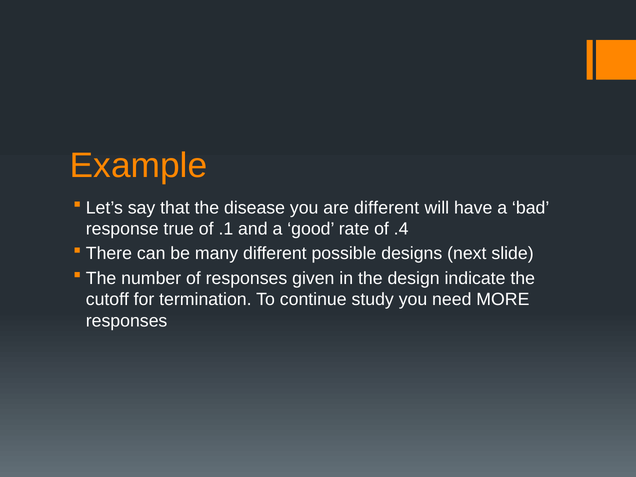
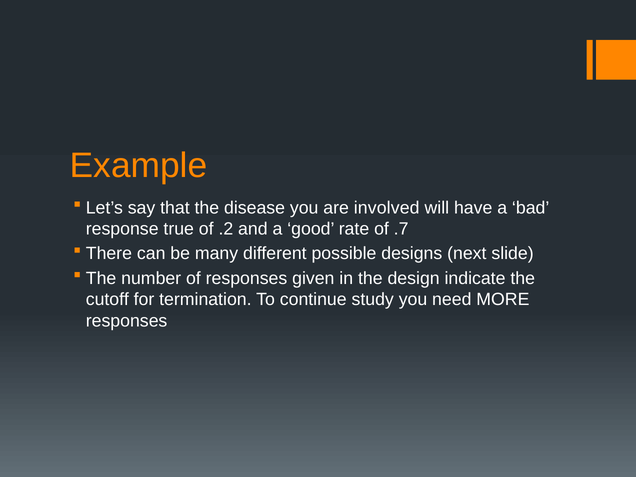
are different: different -> involved
.1: .1 -> .2
.4: .4 -> .7
